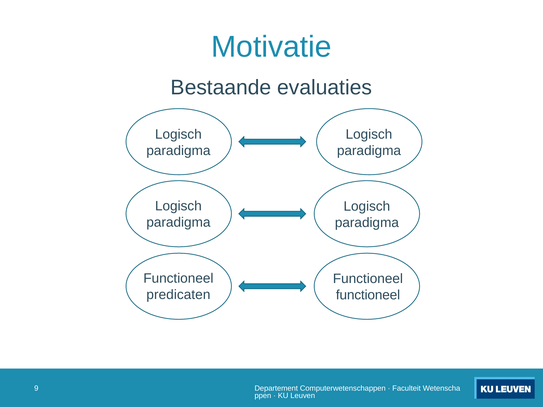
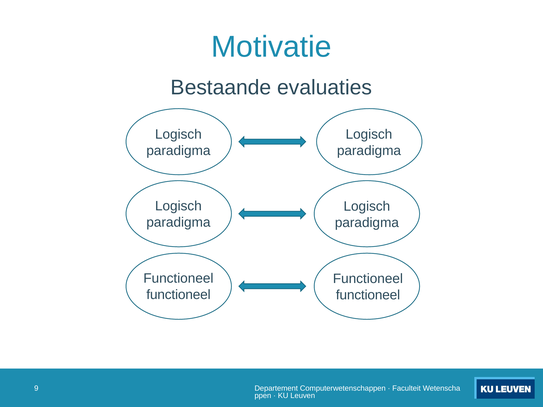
predicaten at (178, 295): predicaten -> functioneel
